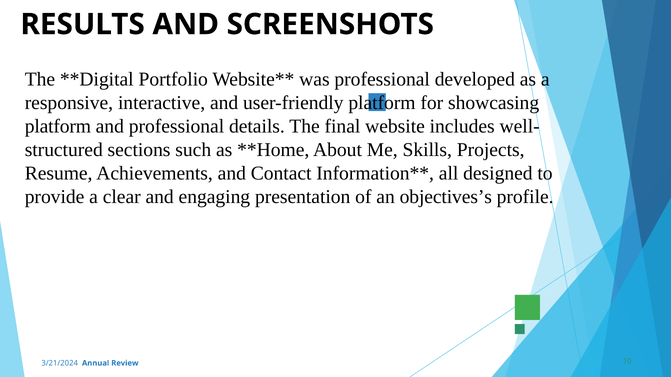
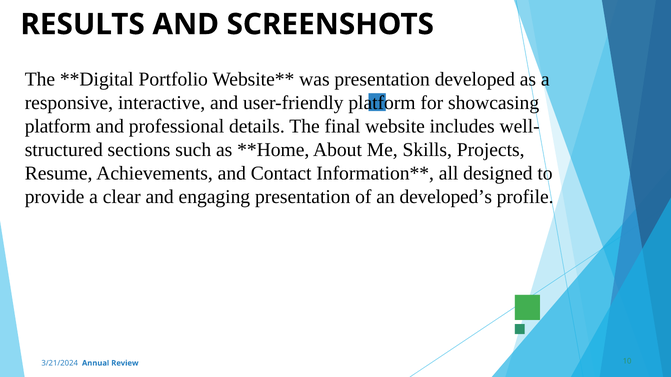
was professional: professional -> presentation
objectives’s: objectives’s -> developed’s
